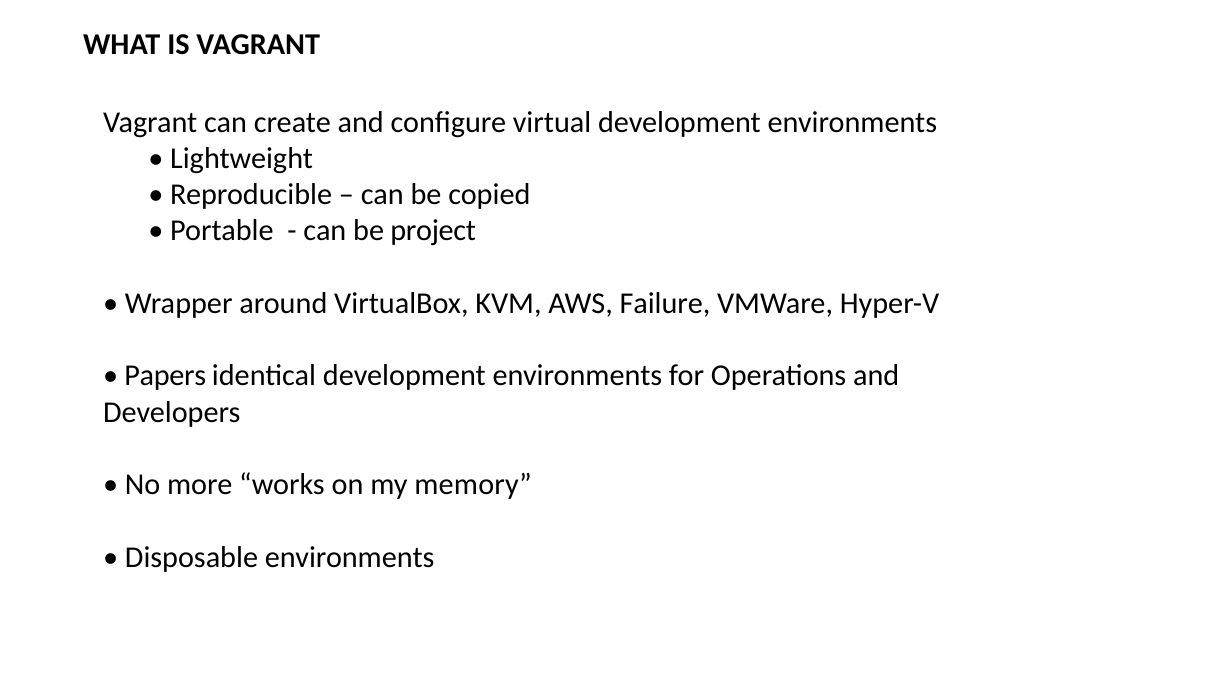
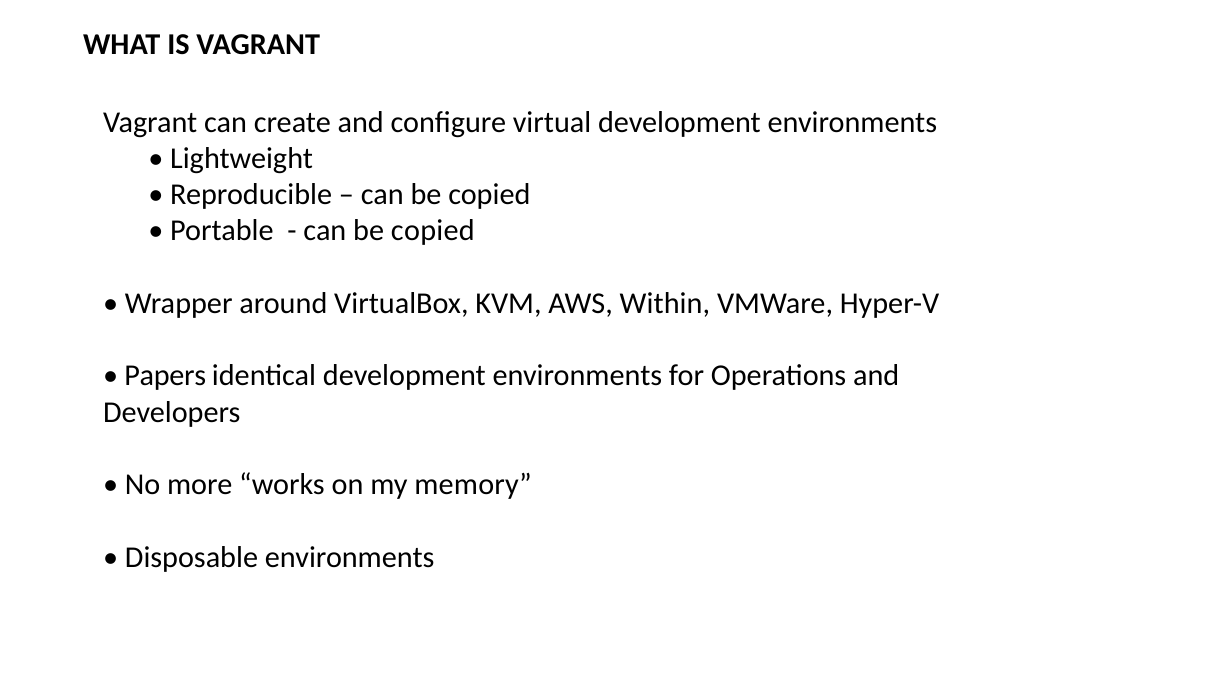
project at (433, 231): project -> copied
Failure: Failure -> Within
